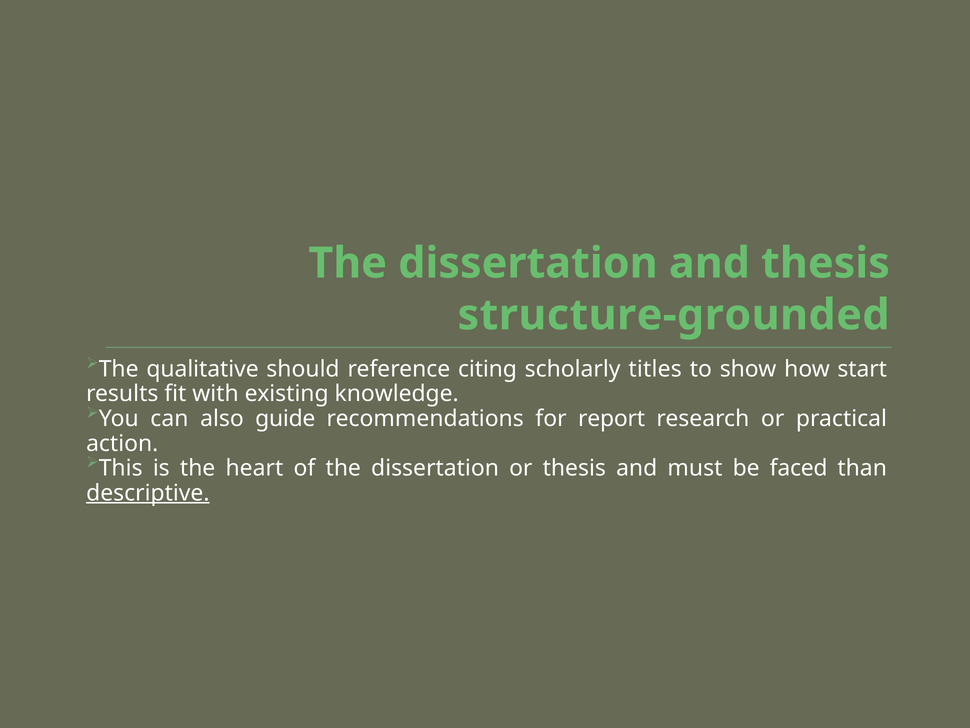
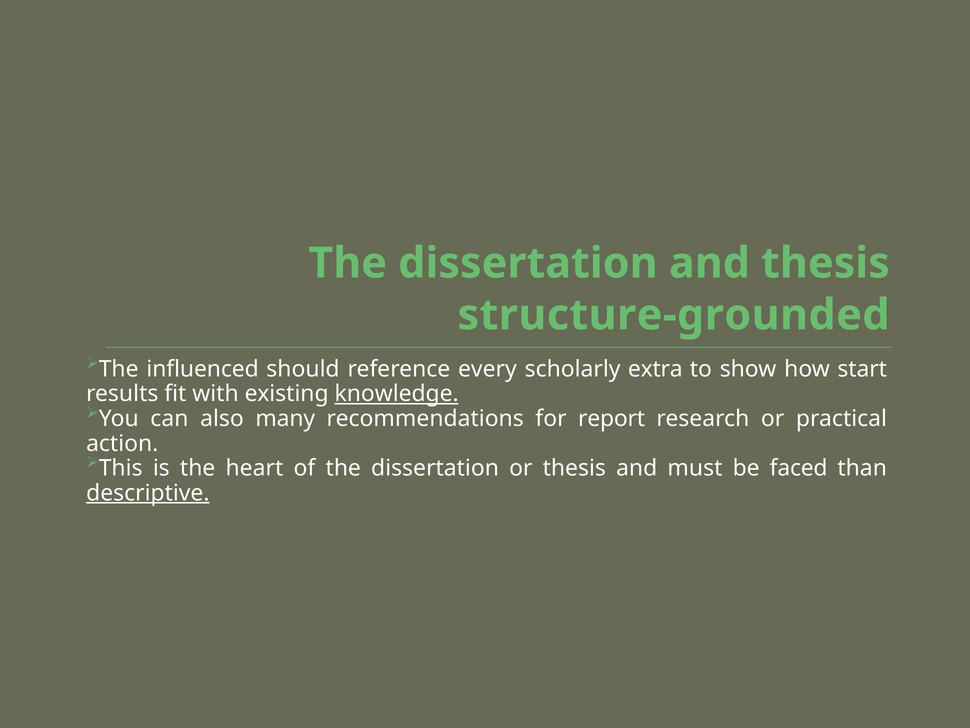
qualitative: qualitative -> influenced
citing: citing -> every
titles: titles -> extra
knowledge underline: none -> present
guide: guide -> many
